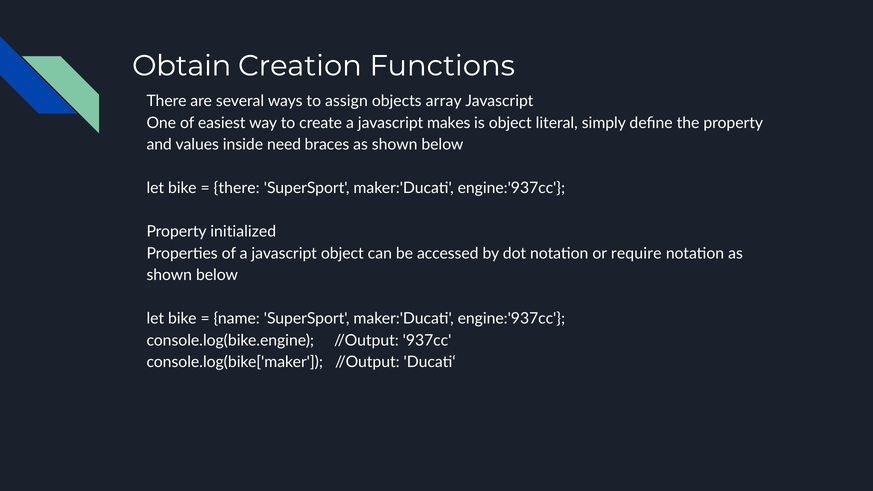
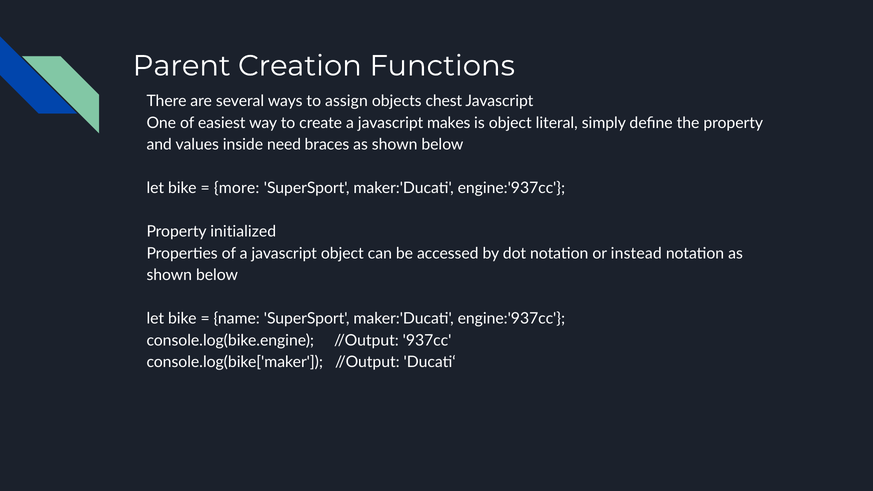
Obtain: Obtain -> Parent
array: array -> chest
there at (237, 188): there -> more
require: require -> instead
